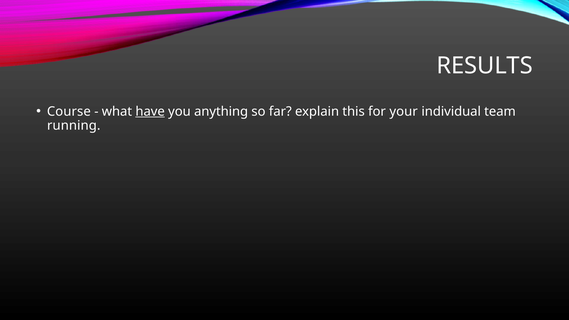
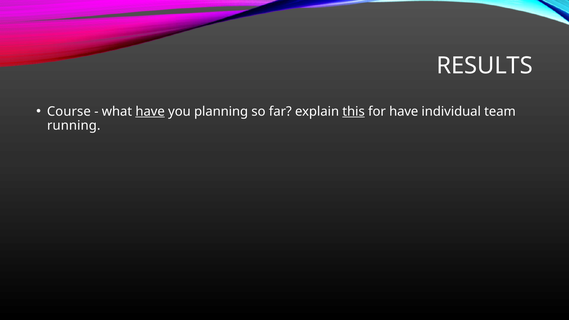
anything: anything -> planning
this underline: none -> present
for your: your -> have
